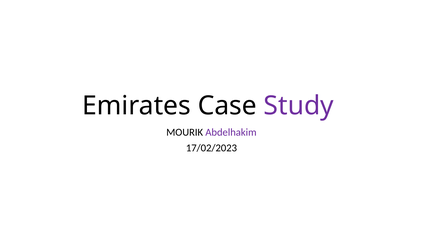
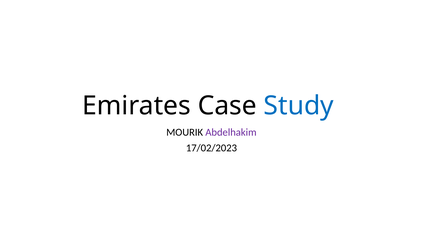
Study colour: purple -> blue
